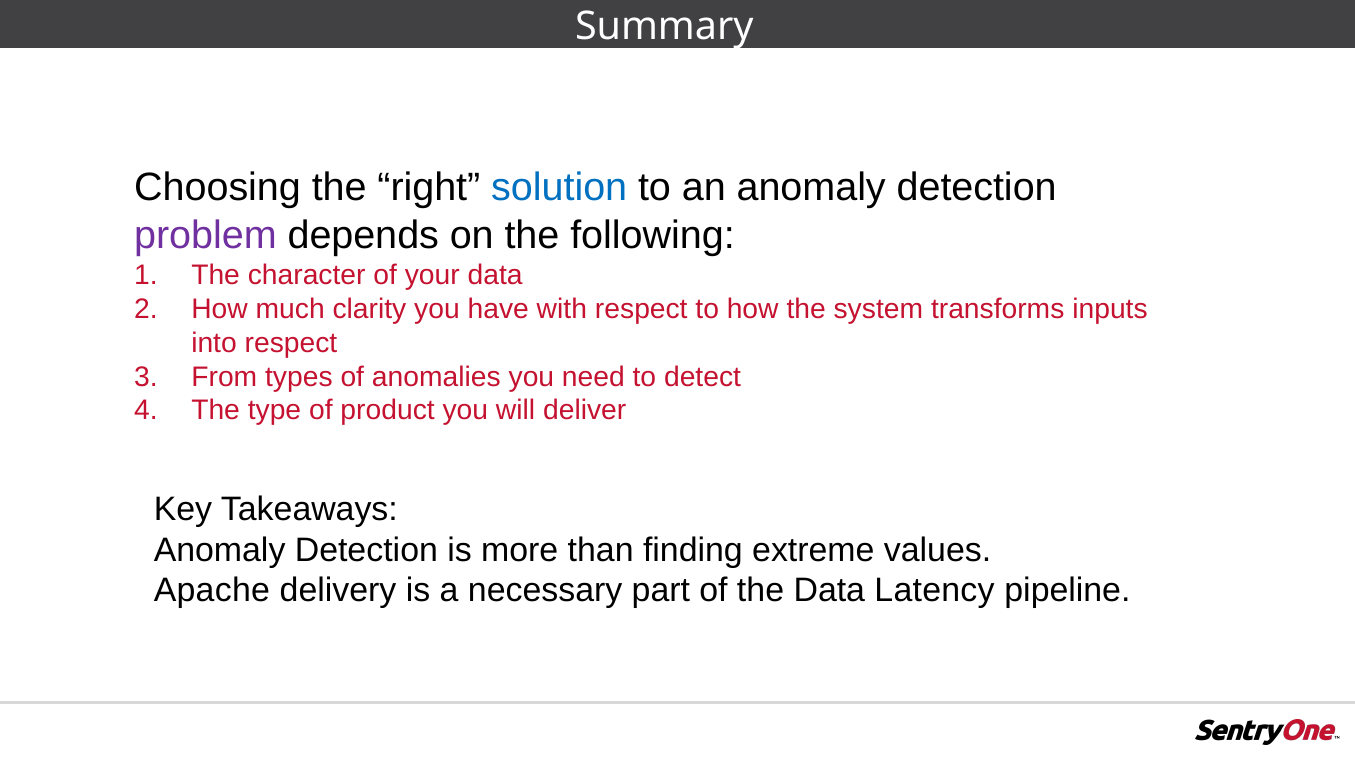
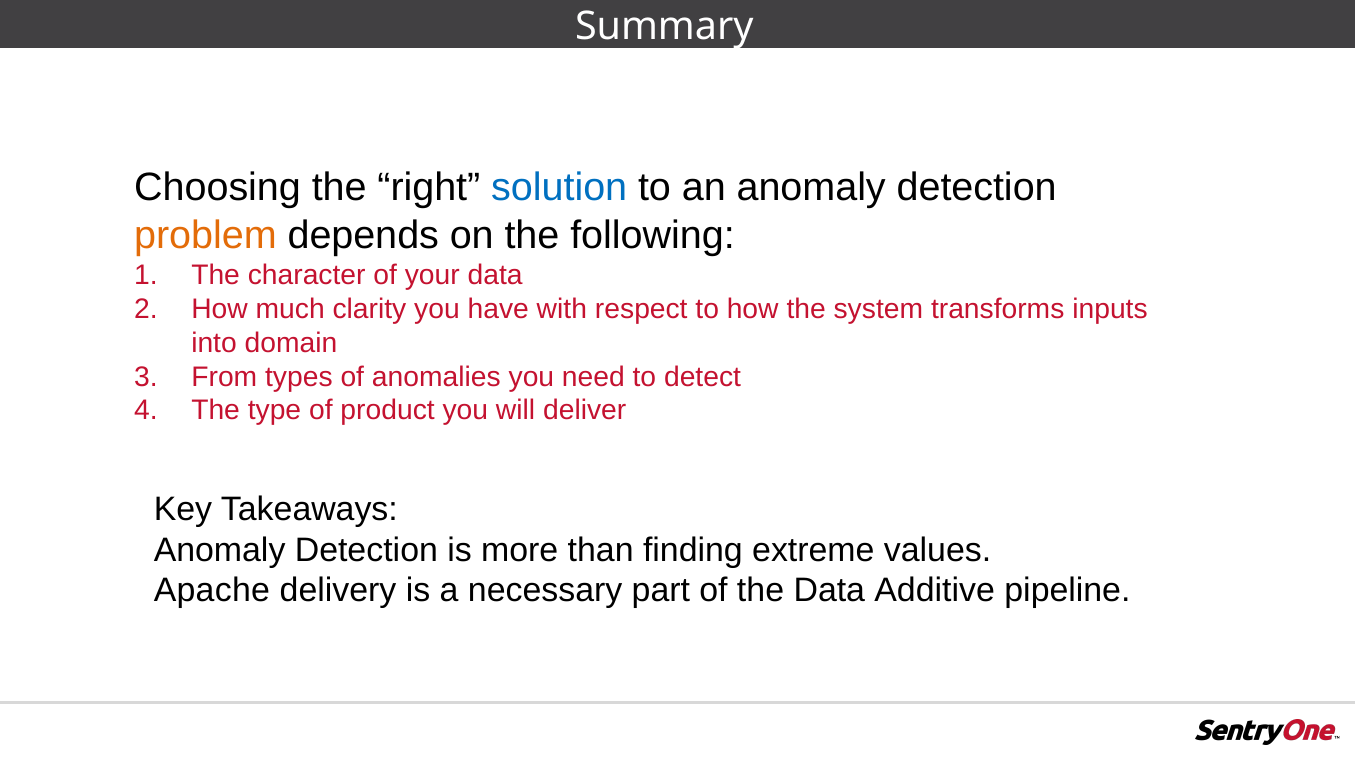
problem colour: purple -> orange
into respect: respect -> domain
Latency: Latency -> Additive
